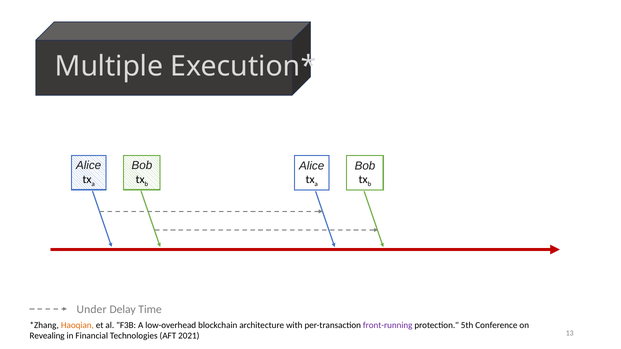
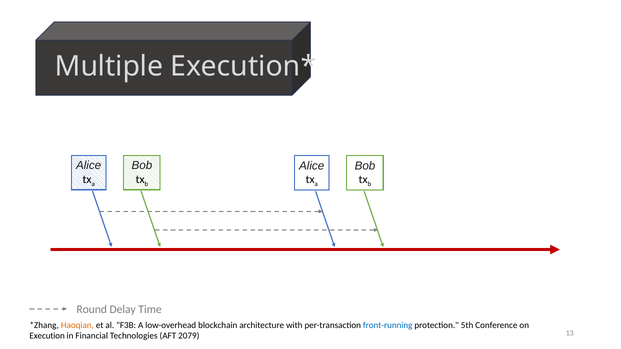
Under: Under -> Round
front-running colour: purple -> blue
Revealing: Revealing -> Execution
2021: 2021 -> 2079
